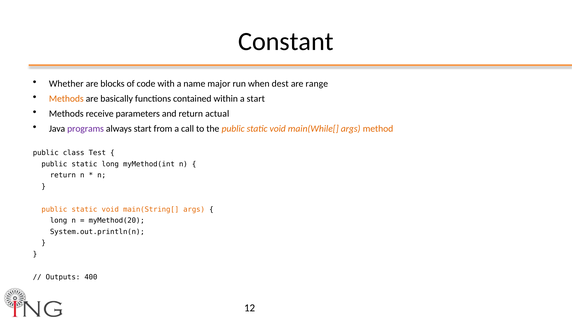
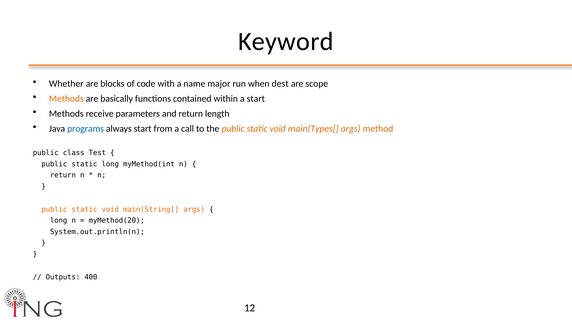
Constant: Constant -> Keyword
range: range -> scope
actual: actual -> length
programs colour: purple -> blue
main(While[: main(While[ -> main(Types[
